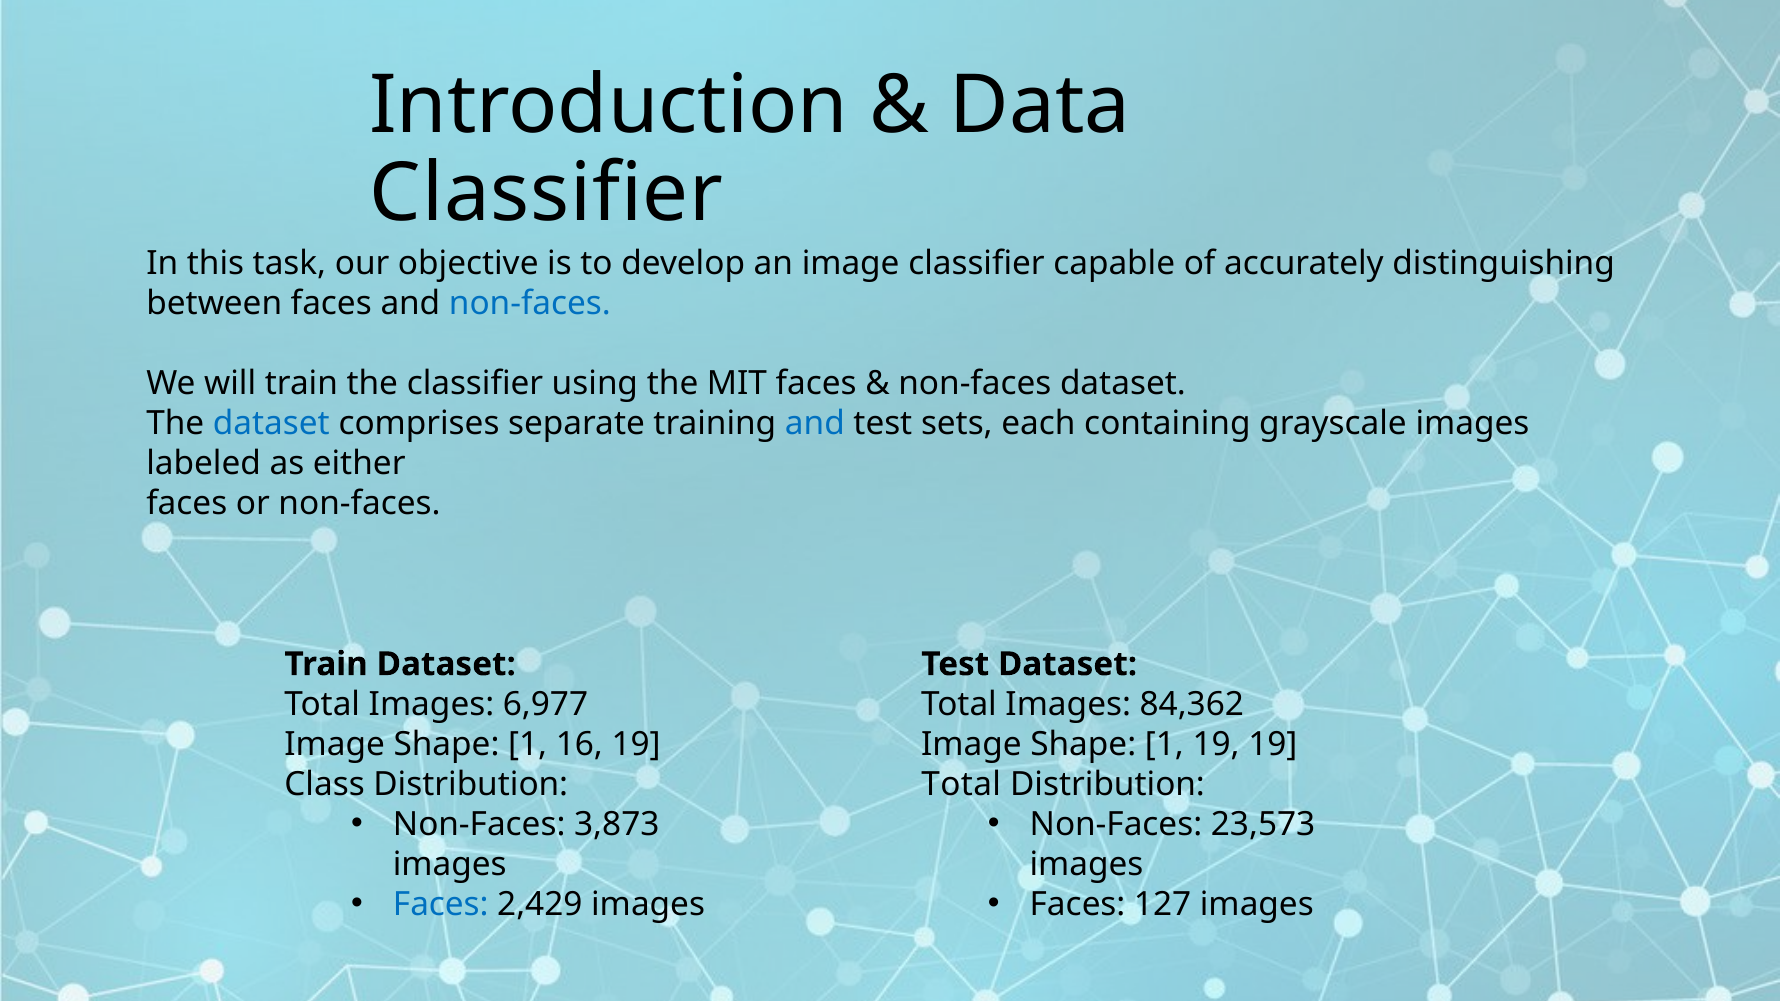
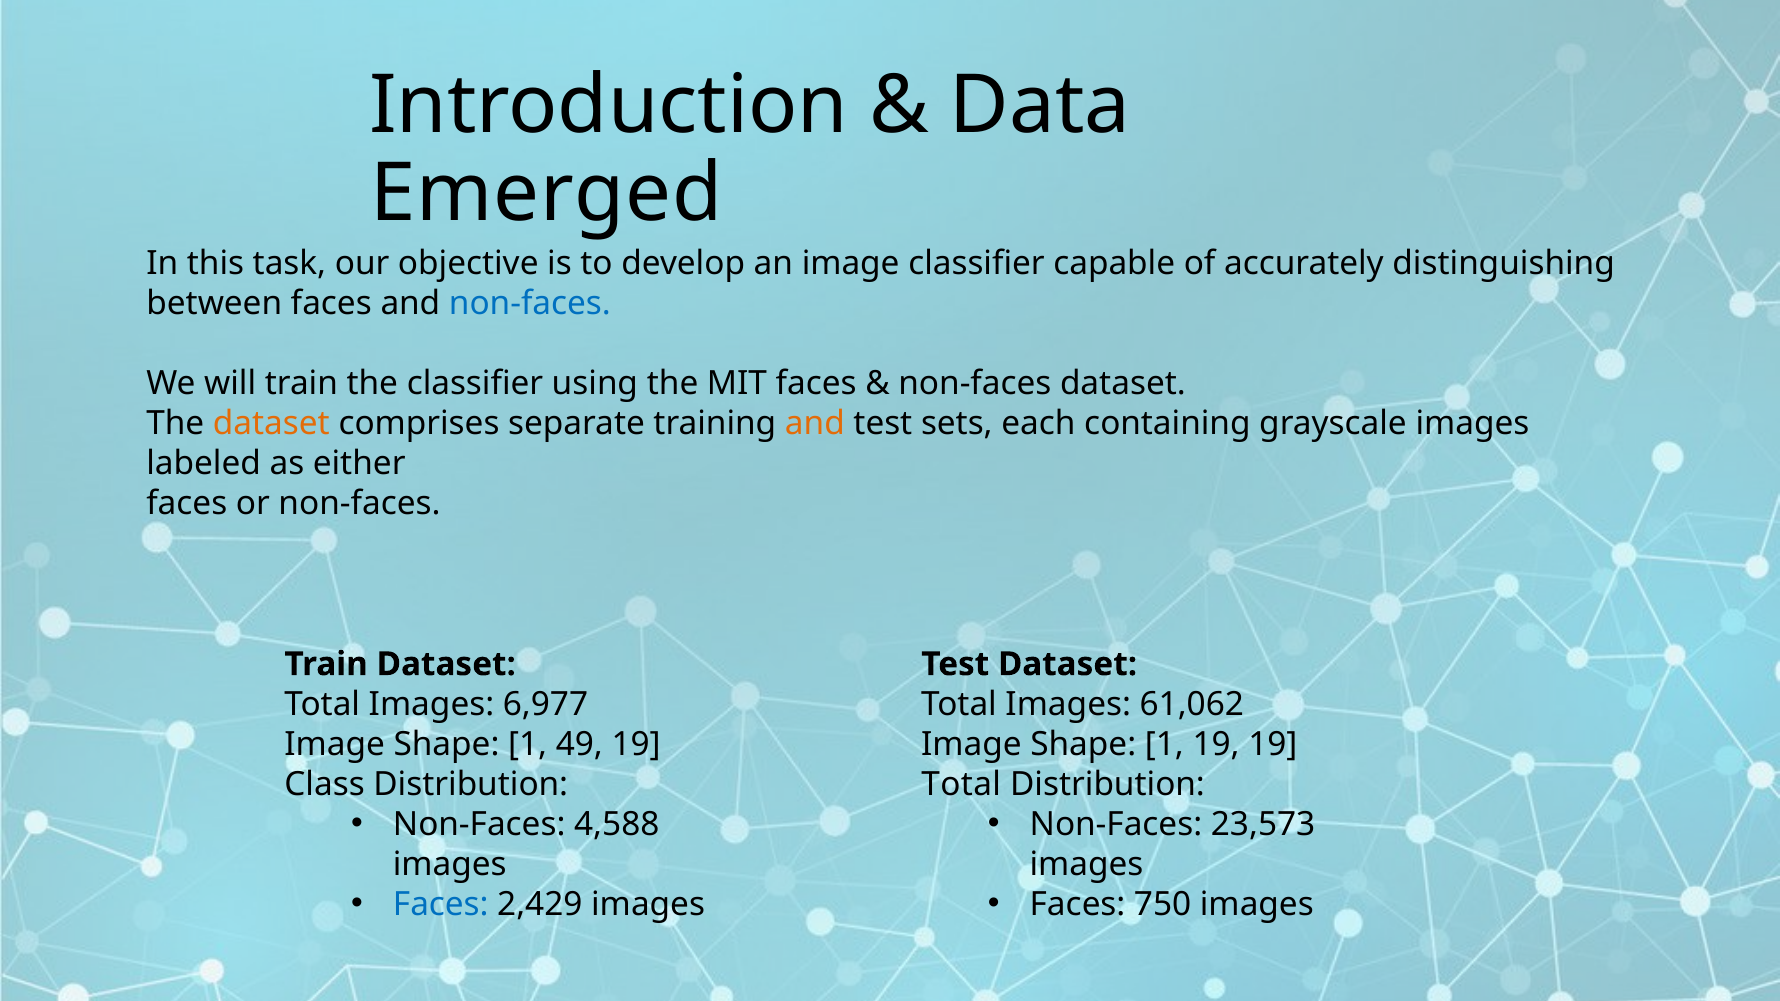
Classifier at (547, 194): Classifier -> Emerged
dataset at (271, 424) colour: blue -> orange
and at (815, 424) colour: blue -> orange
84,362: 84,362 -> 61,062
16: 16 -> 49
3,873: 3,873 -> 4,588
127: 127 -> 750
